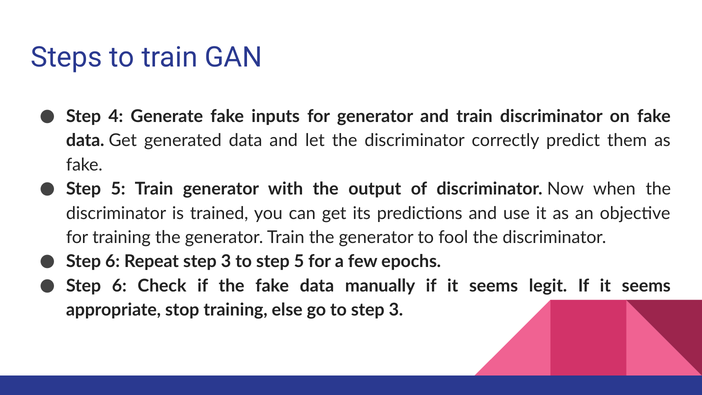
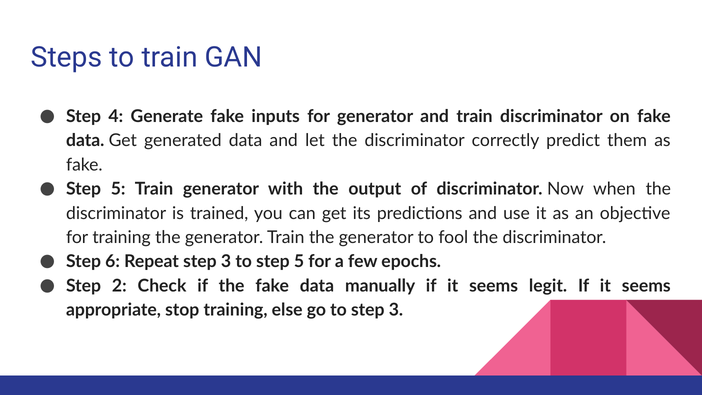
6 at (119, 286): 6 -> 2
